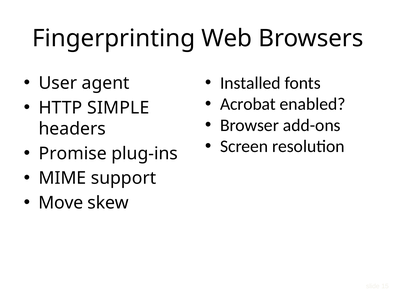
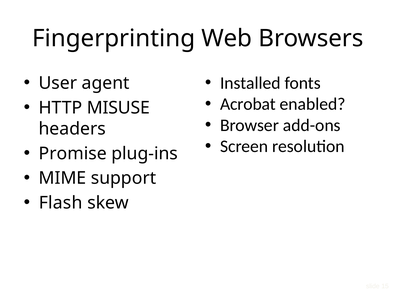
SIMPLE: SIMPLE -> MISUSE
Move: Move -> Flash
